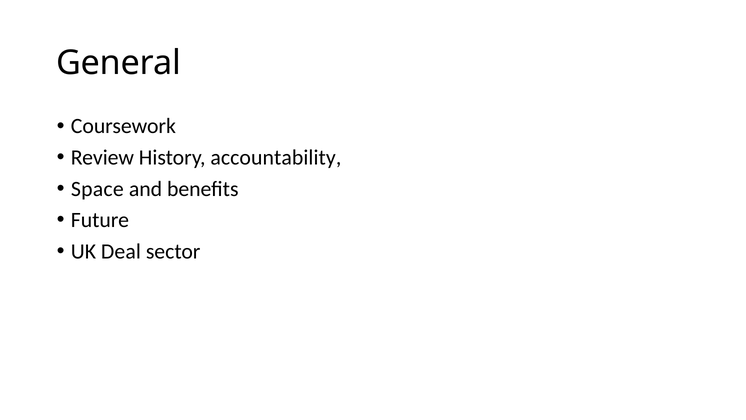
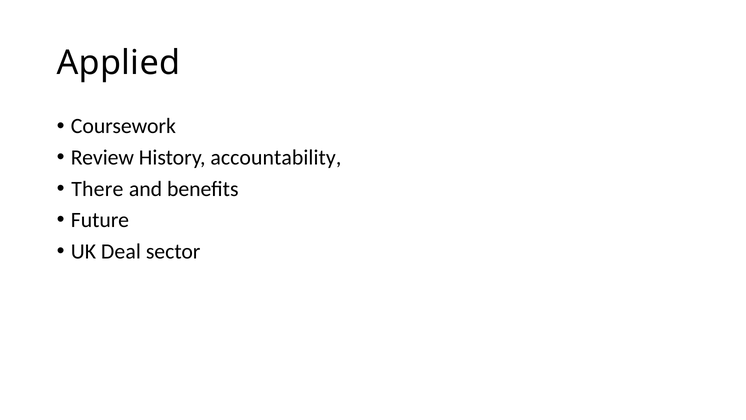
General: General -> Applied
Space: Space -> There
